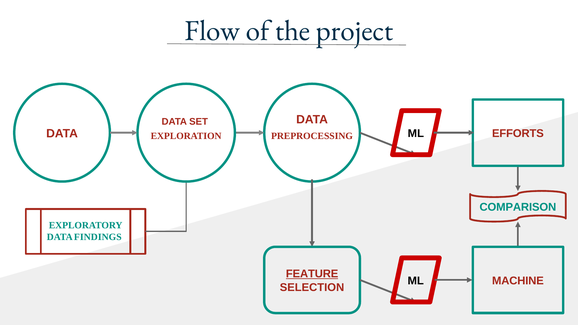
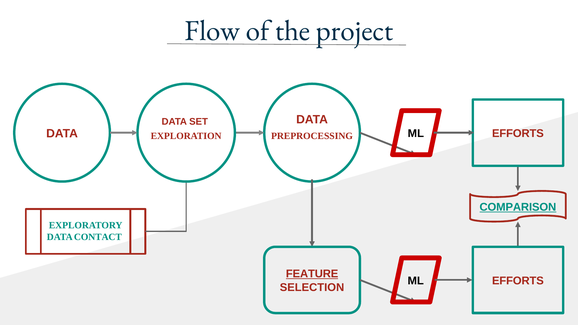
COMPARISON underline: none -> present
FINDINGS: FINDINGS -> CONTACT
MACHINE at (518, 281): MACHINE -> EFFORTS
